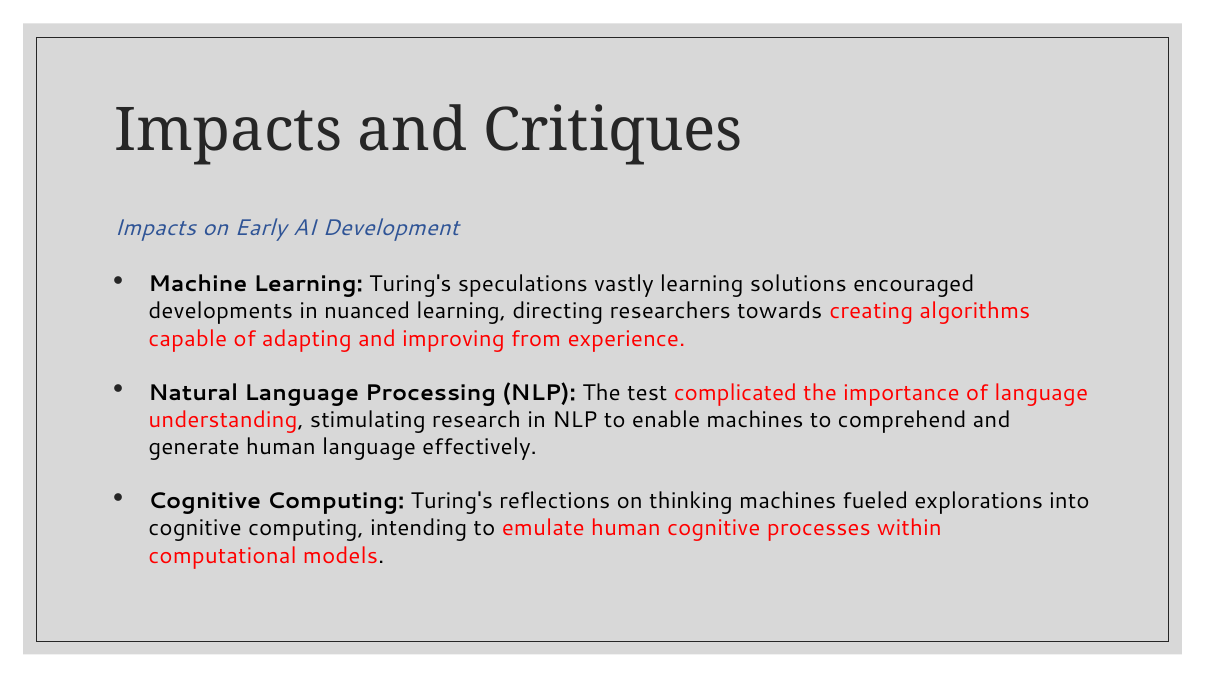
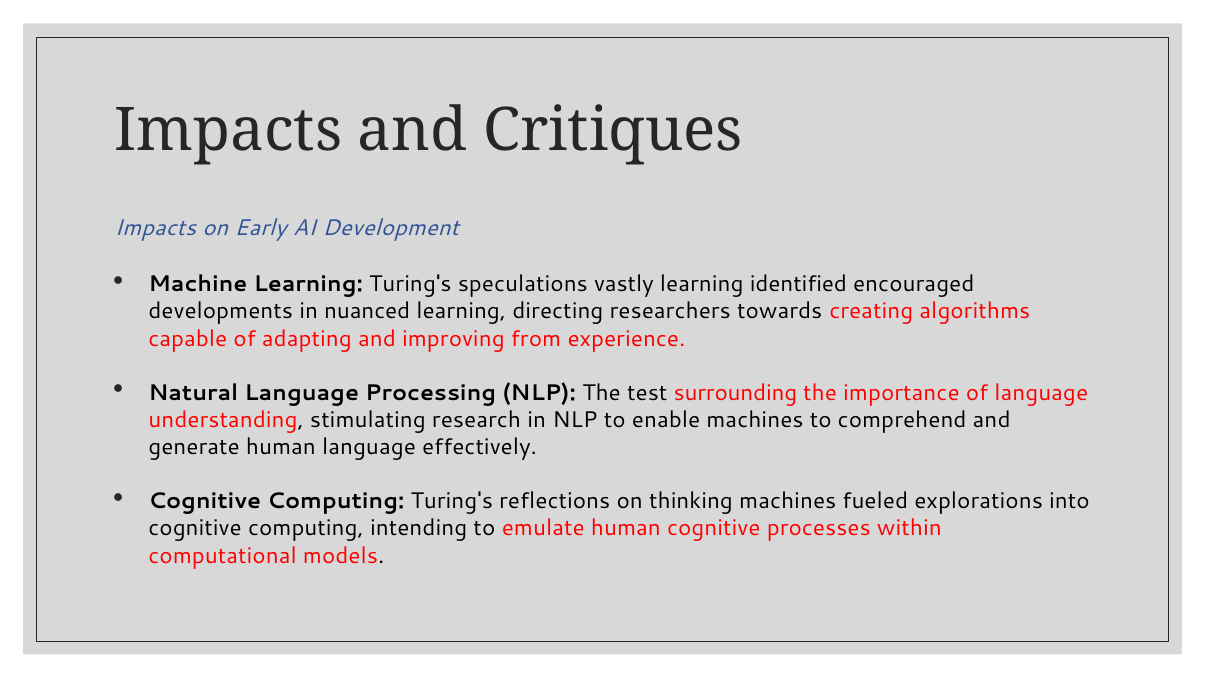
solutions: solutions -> identified
complicated: complicated -> surrounding
